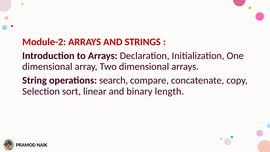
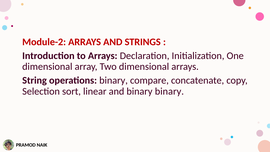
operations search: search -> binary
binary length: length -> binary
